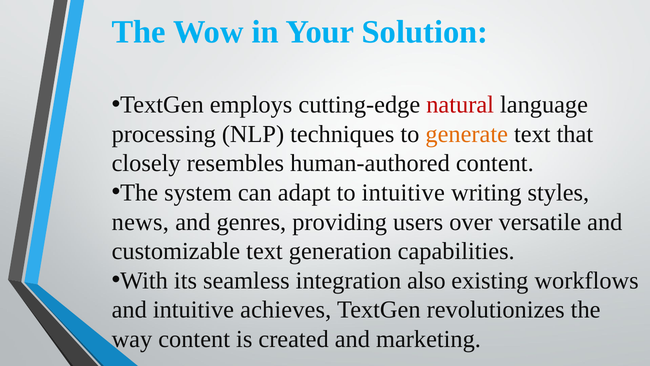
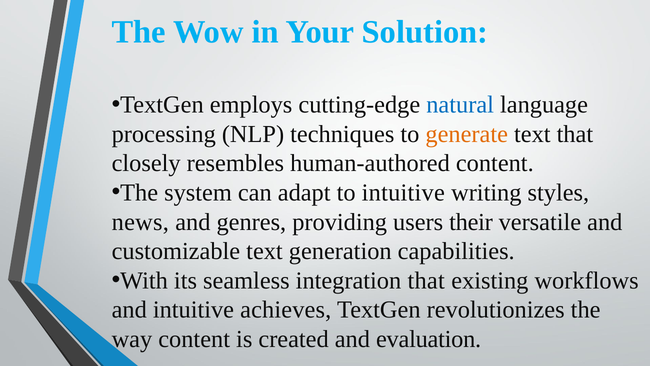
natural colour: red -> blue
over: over -> their
integration also: also -> that
marketing: marketing -> evaluation
